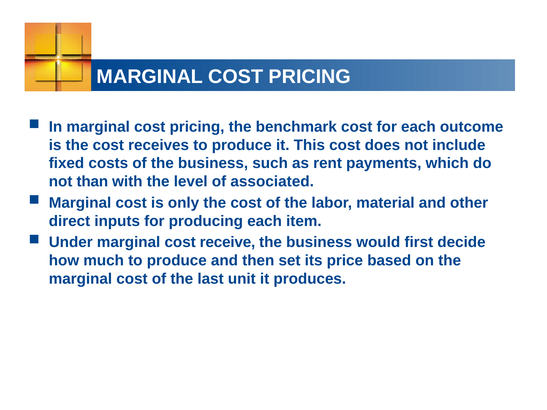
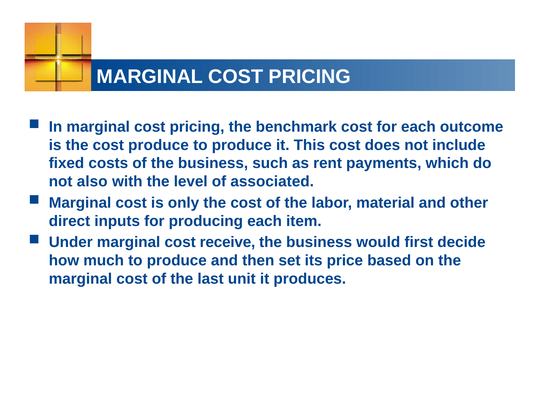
cost receives: receives -> produce
than: than -> also
